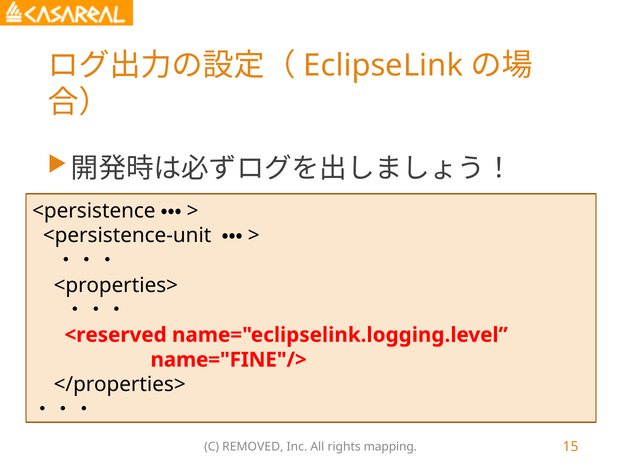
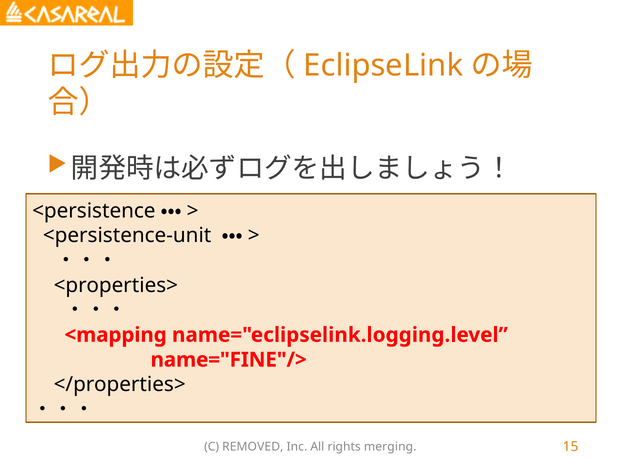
<reserved: <reserved -> <mapping
mapping: mapping -> merging
